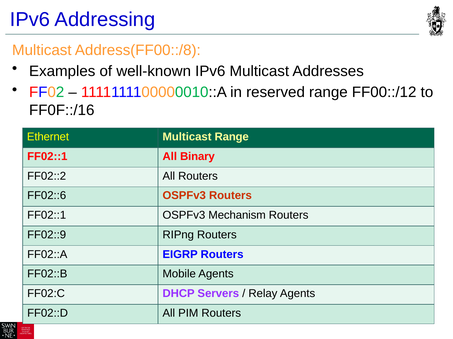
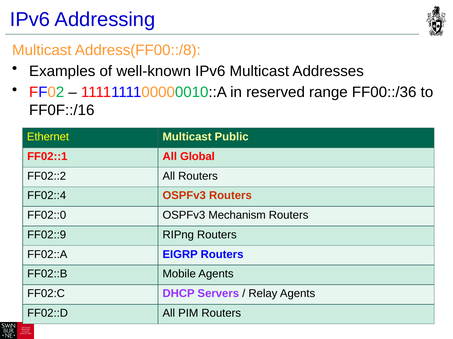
FF00::/12: FF00::/12 -> FF00::/36
Multicast Range: Range -> Public
Binary: Binary -> Global
FF02::6: FF02::6 -> FF02::4
FF02::1 at (47, 216): FF02::1 -> FF02::0
